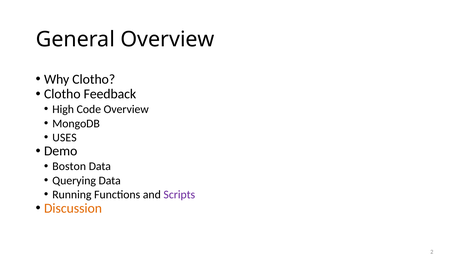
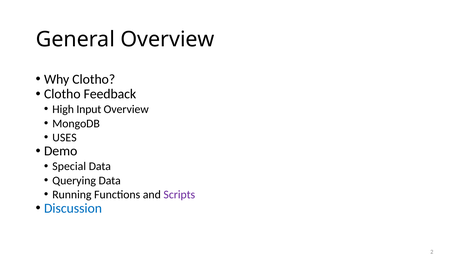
Code: Code -> Input
Boston: Boston -> Special
Discussion colour: orange -> blue
